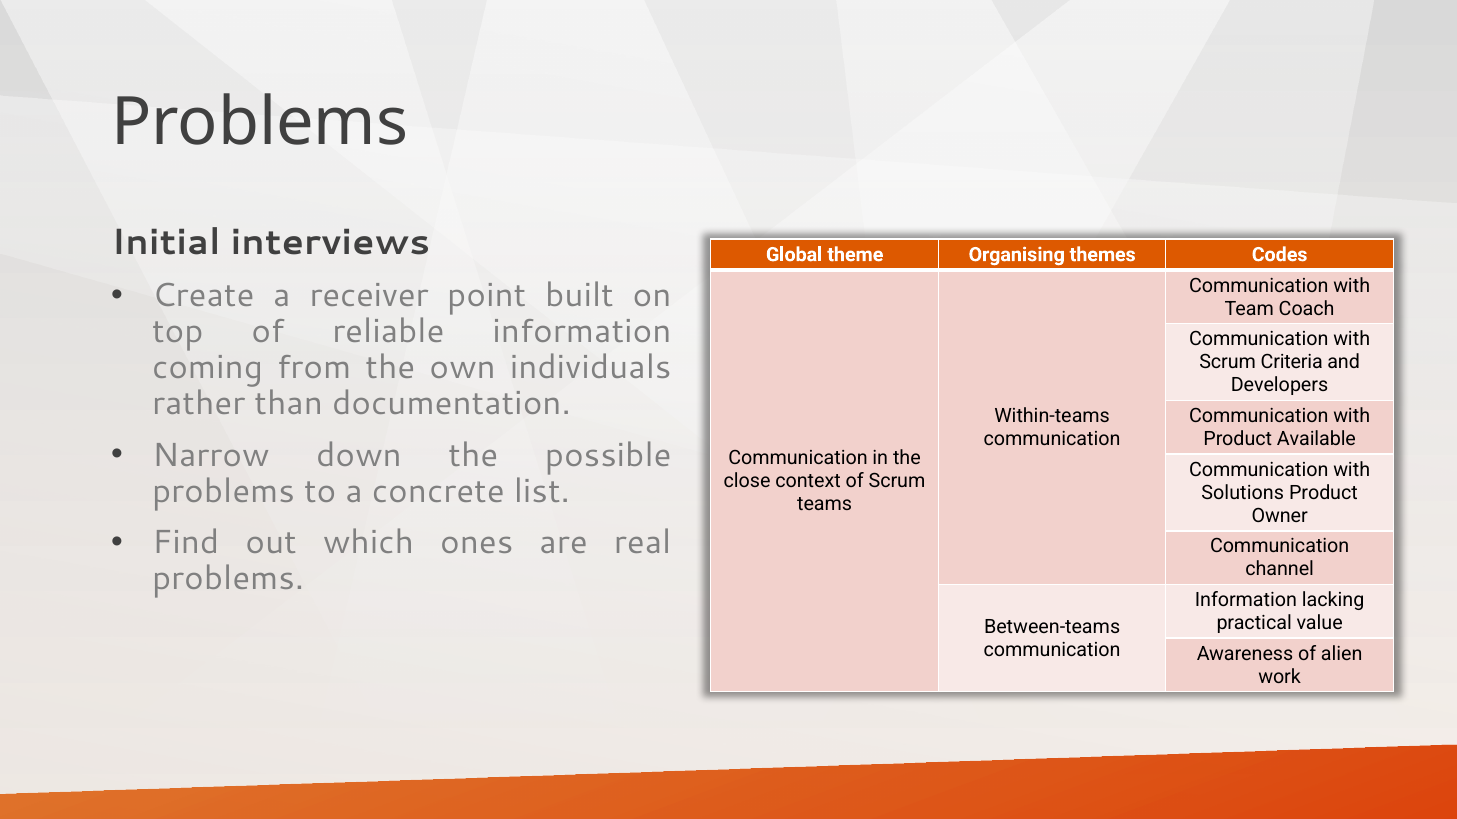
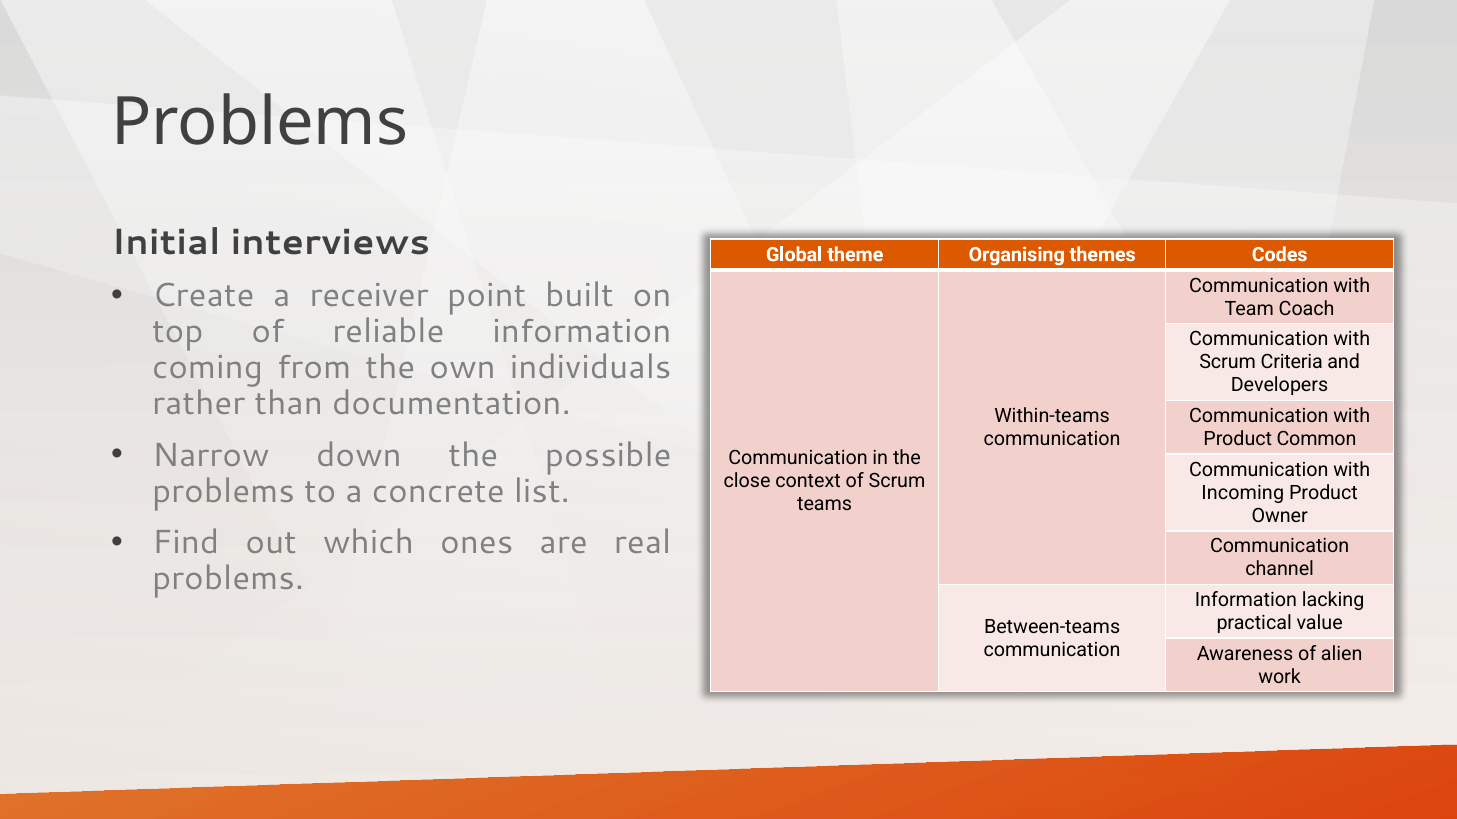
Available: Available -> Common
Solutions: Solutions -> Incoming
